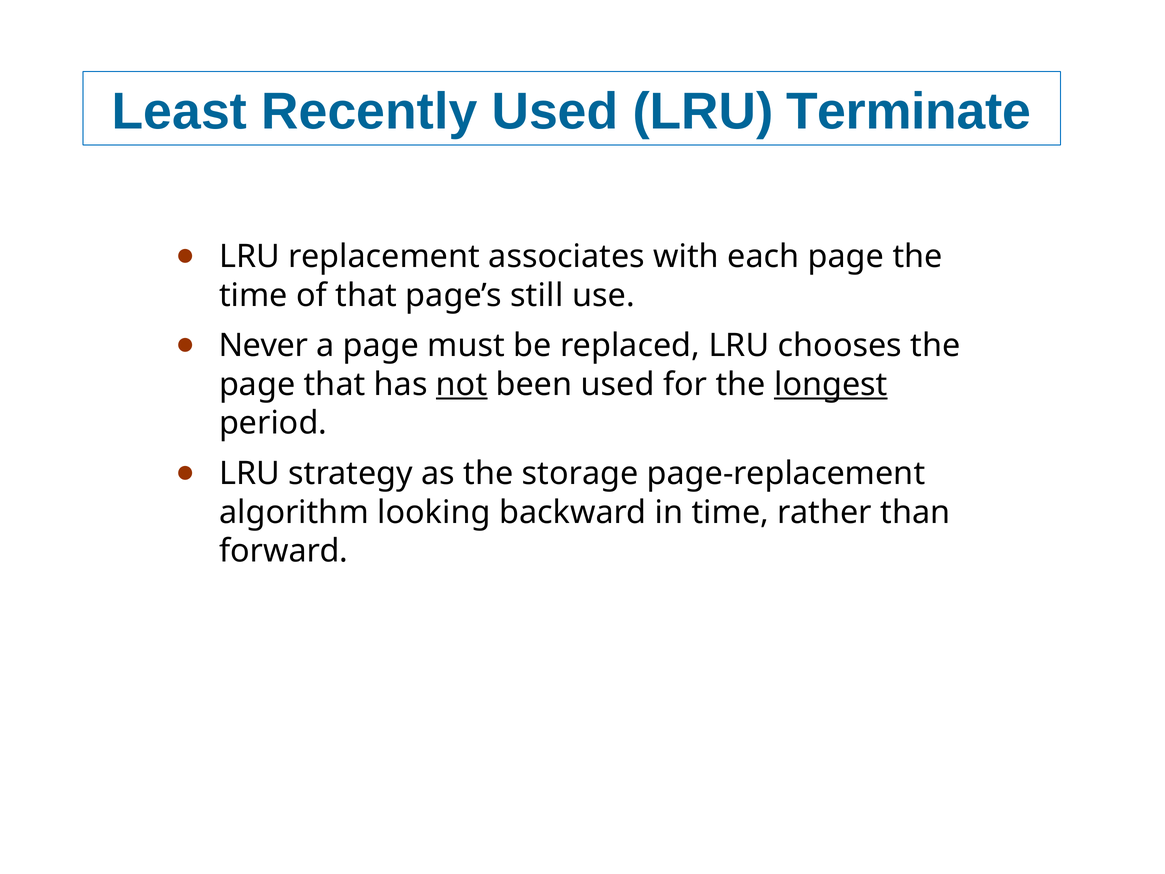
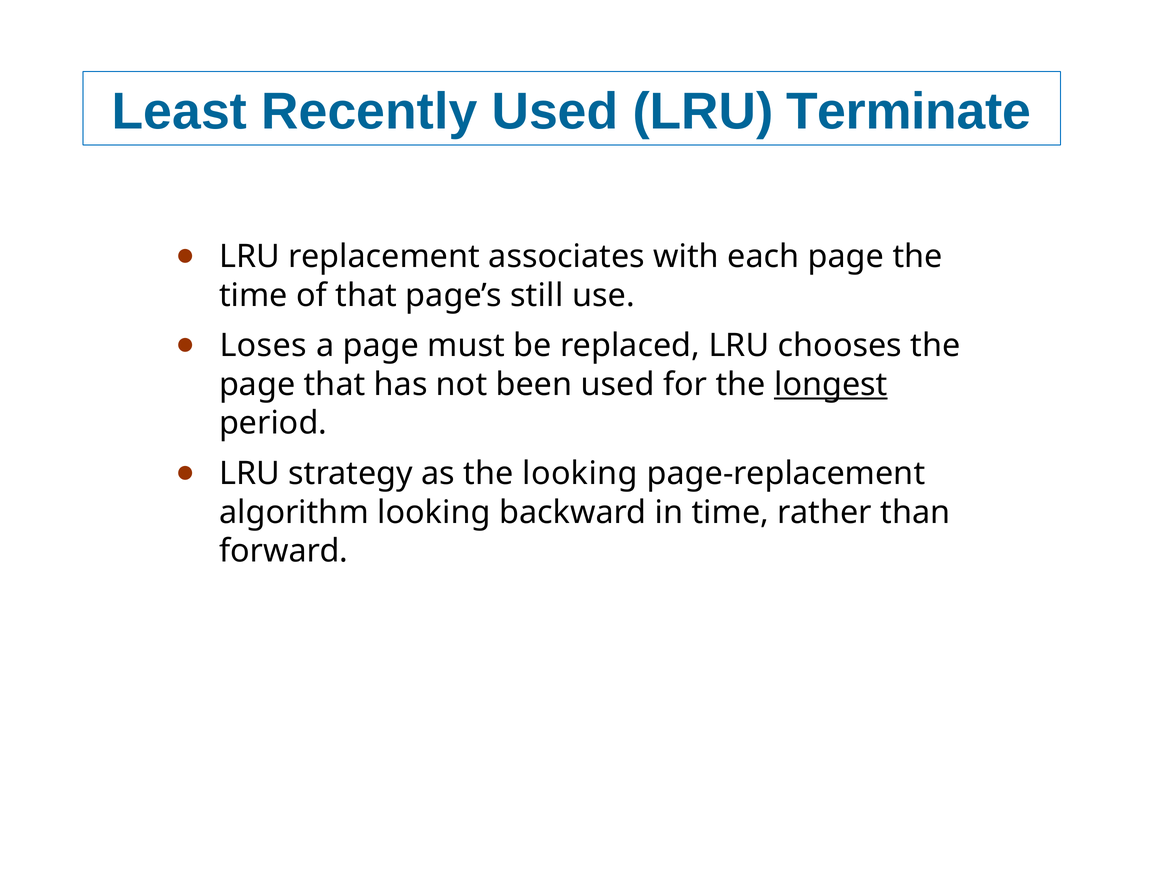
Never: Never -> Loses
not underline: present -> none
the storage: storage -> looking
